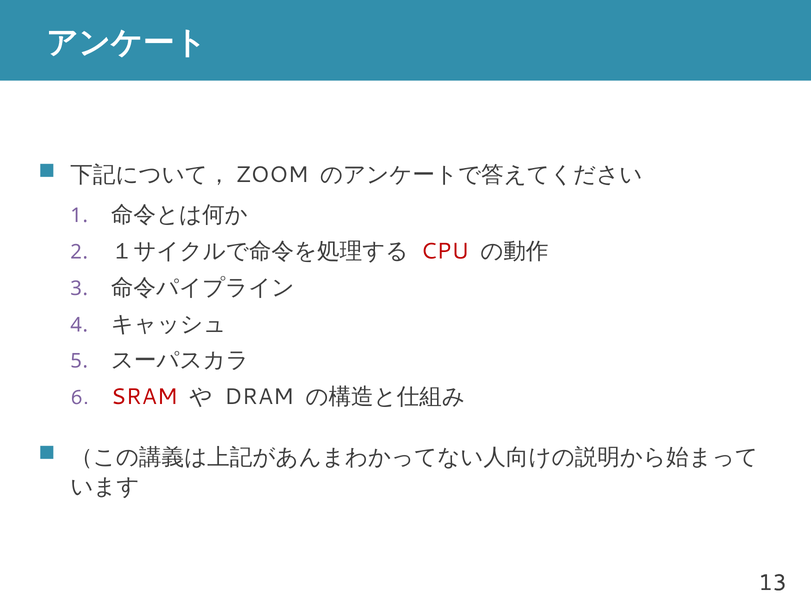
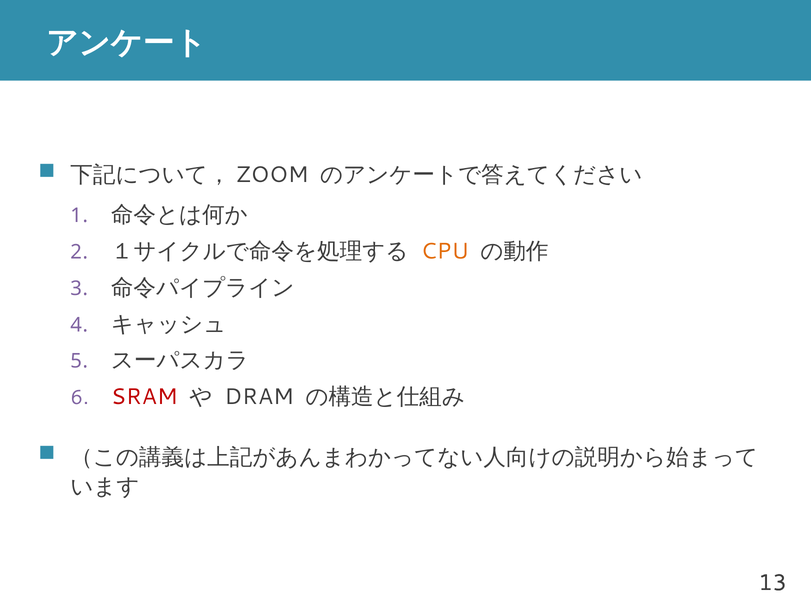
CPU colour: red -> orange
